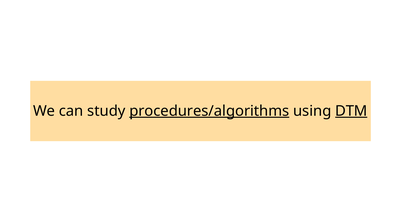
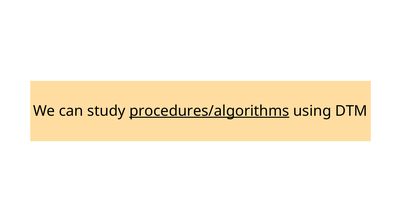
DTM underline: present -> none
